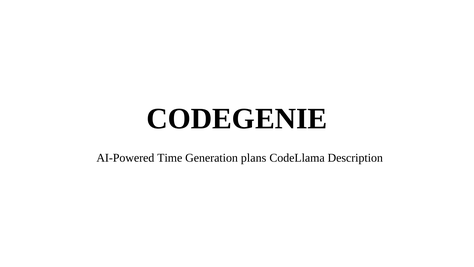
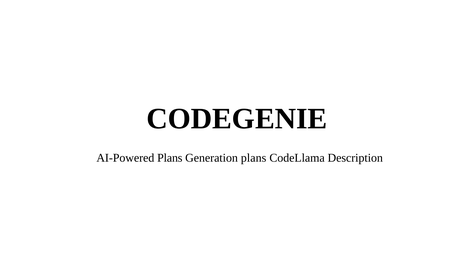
AI-Powered Time: Time -> Plans
